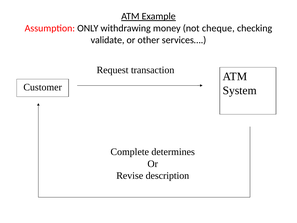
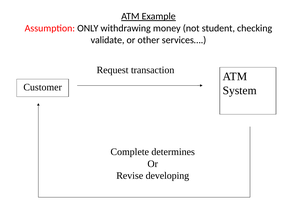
cheque: cheque -> student
description: description -> developing
